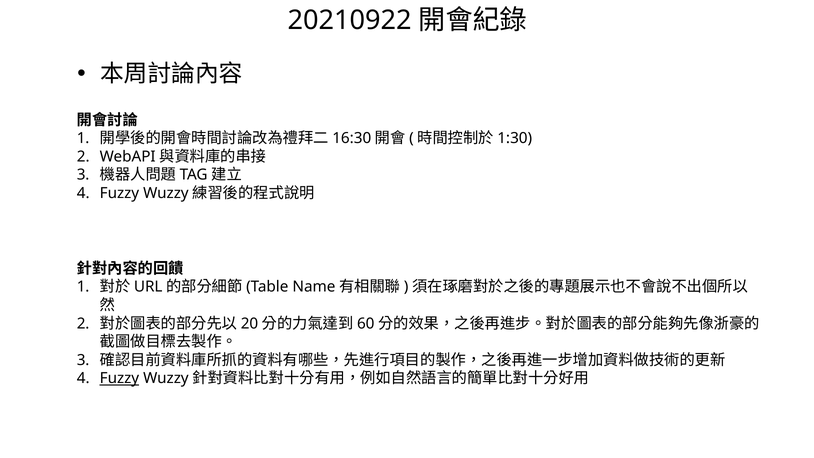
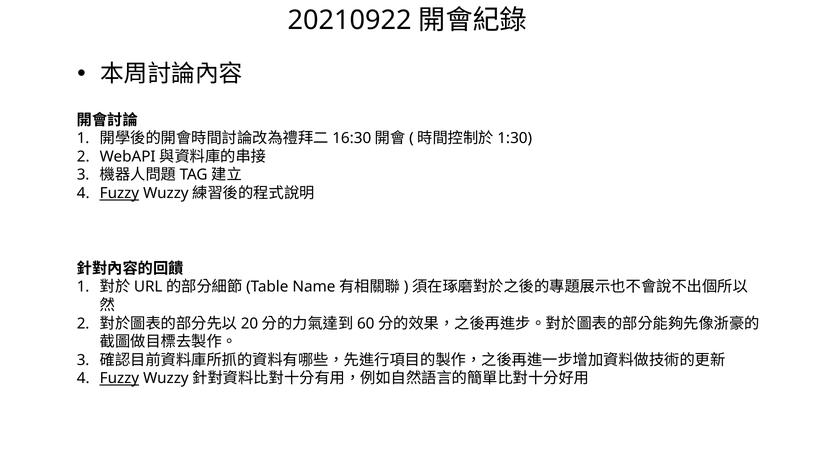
Fuzzy at (119, 193) underline: none -> present
